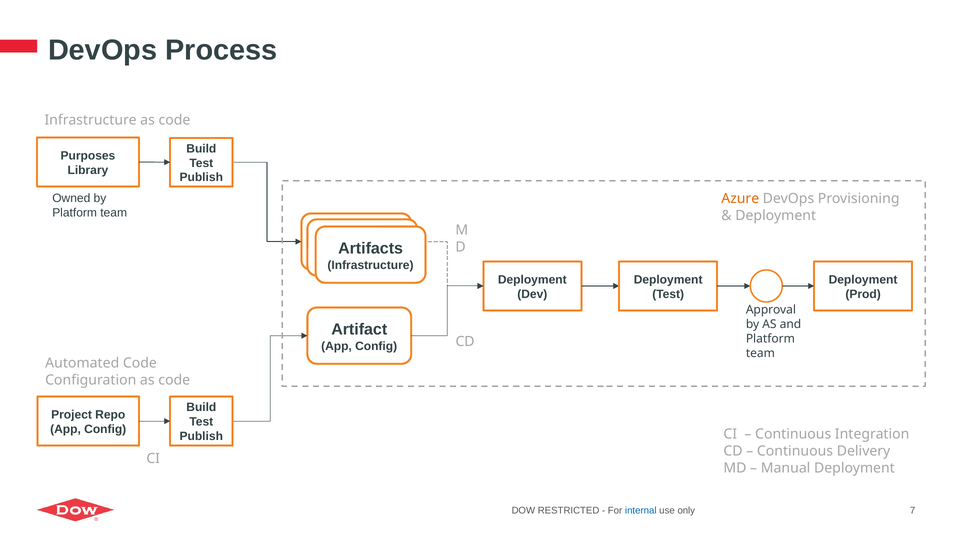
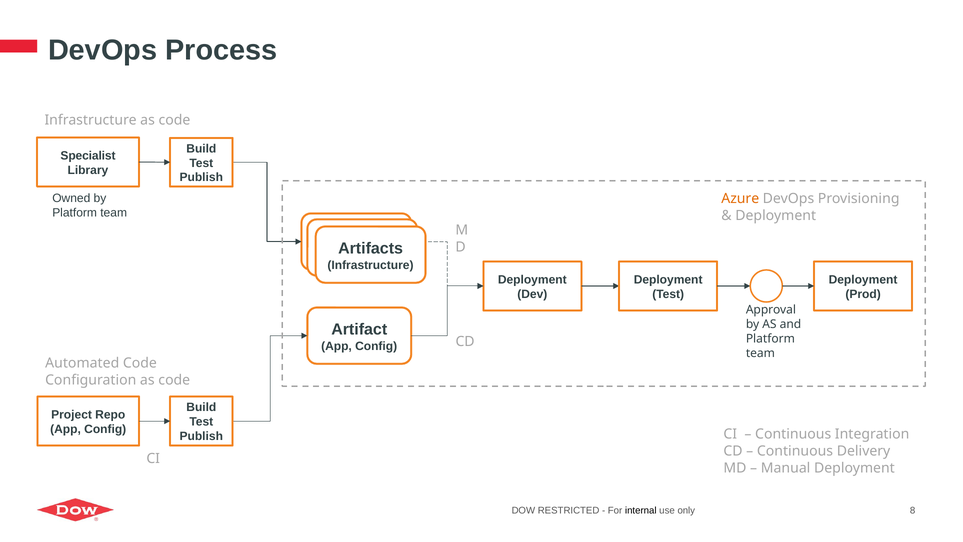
Purposes: Purposes -> Specialist
internal colour: blue -> black
7: 7 -> 8
